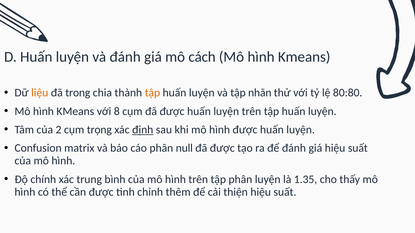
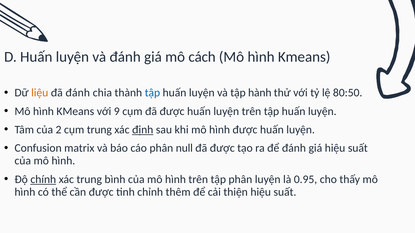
đã trong: trong -> đánh
tập at (152, 93) colour: orange -> blue
nhãn: nhãn -> hành
80:80: 80:80 -> 80:50
8: 8 -> 9
cụm trọng: trọng -> trung
chính underline: none -> present
1.35: 1.35 -> 0.95
